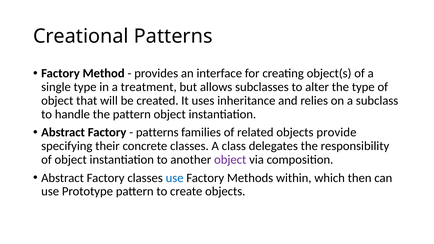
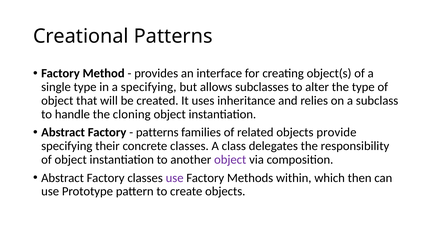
a treatment: treatment -> specifying
the pattern: pattern -> cloning
use at (175, 178) colour: blue -> purple
